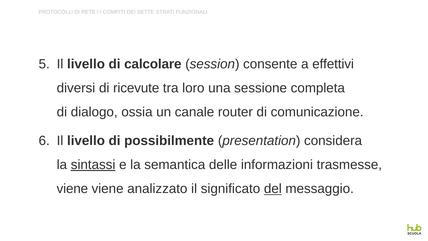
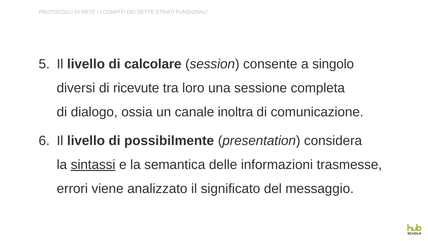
effettivi: effettivi -> singolo
router: router -> inoltra
viene at (72, 189): viene -> errori
del underline: present -> none
